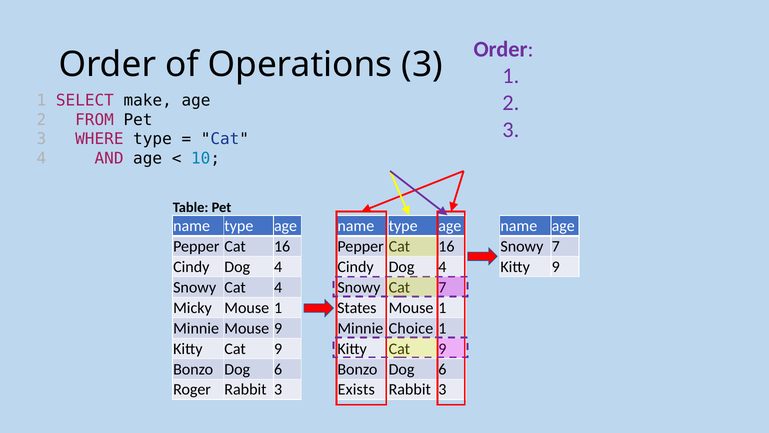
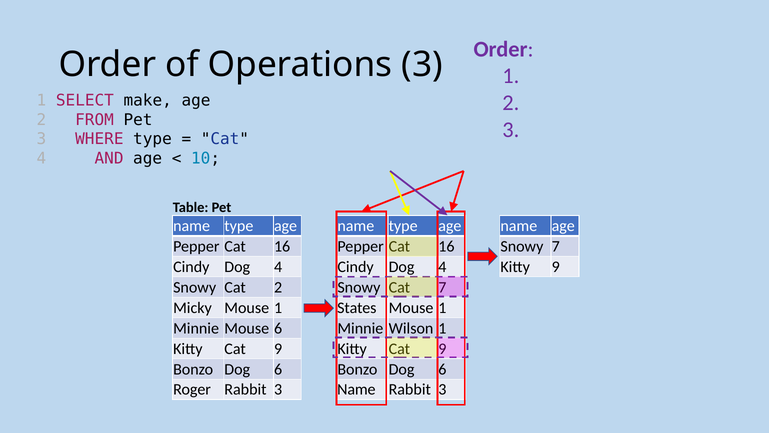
Snowy Cat 4: 4 -> 2
Mouse 9: 9 -> 6
Choice: Choice -> Wilson
Exists at (356, 389): Exists -> Name
